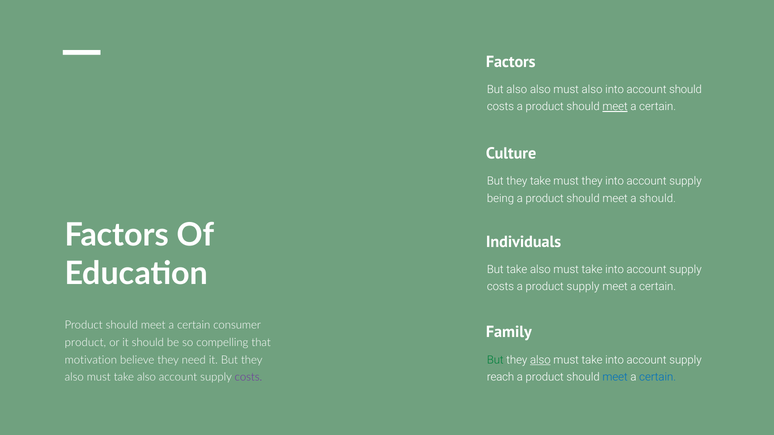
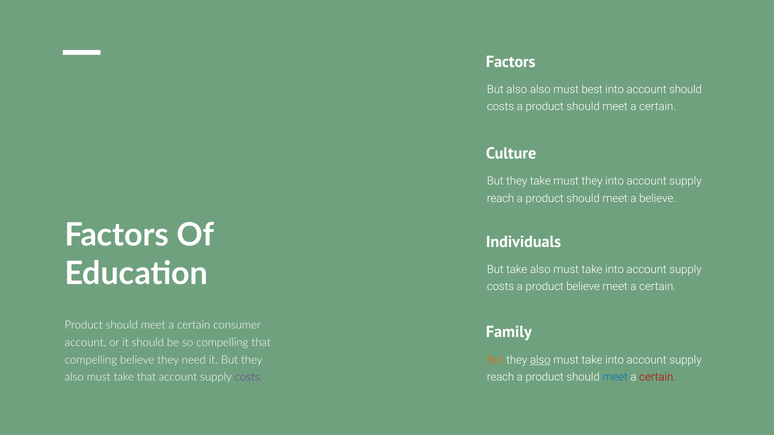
must also: also -> best
meet at (615, 107) underline: present -> none
being at (500, 199): being -> reach
a should: should -> believe
product supply: supply -> believe
product at (85, 343): product -> account
But at (495, 360) colour: green -> orange
motivation at (91, 360): motivation -> compelling
certain at (658, 378) colour: blue -> red
must take also: also -> that
